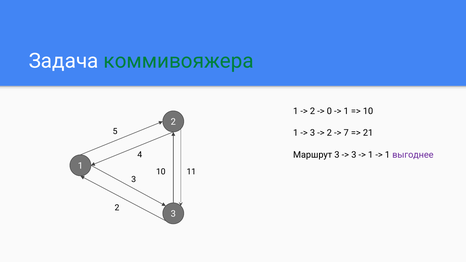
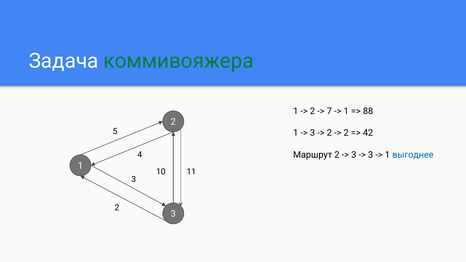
0: 0 -> 7
10 at (368, 111): 10 -> 88
7 at (346, 133): 7 -> 2
21: 21 -> 42
Маршрут 3: 3 -> 2
1 at (371, 155): 1 -> 3
выгоднее colour: purple -> blue
